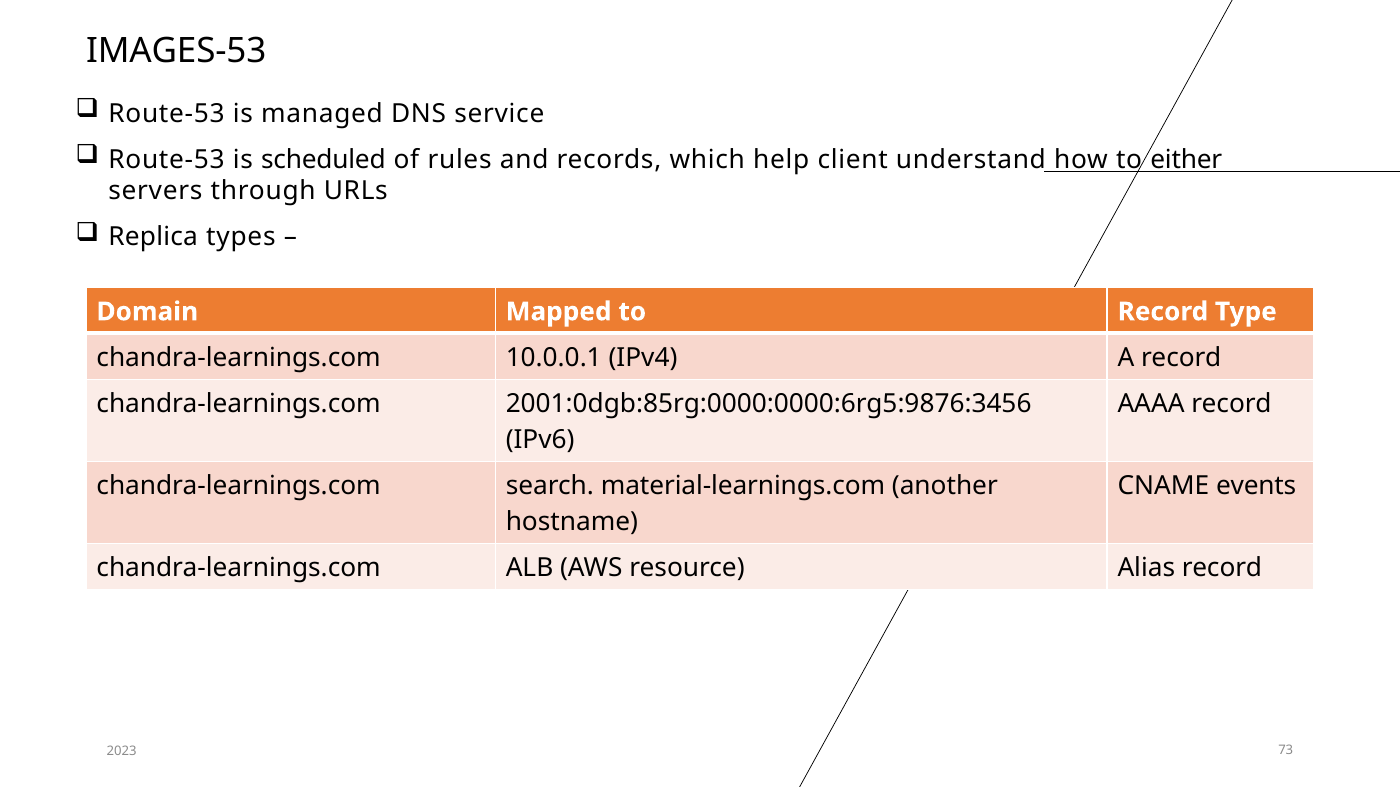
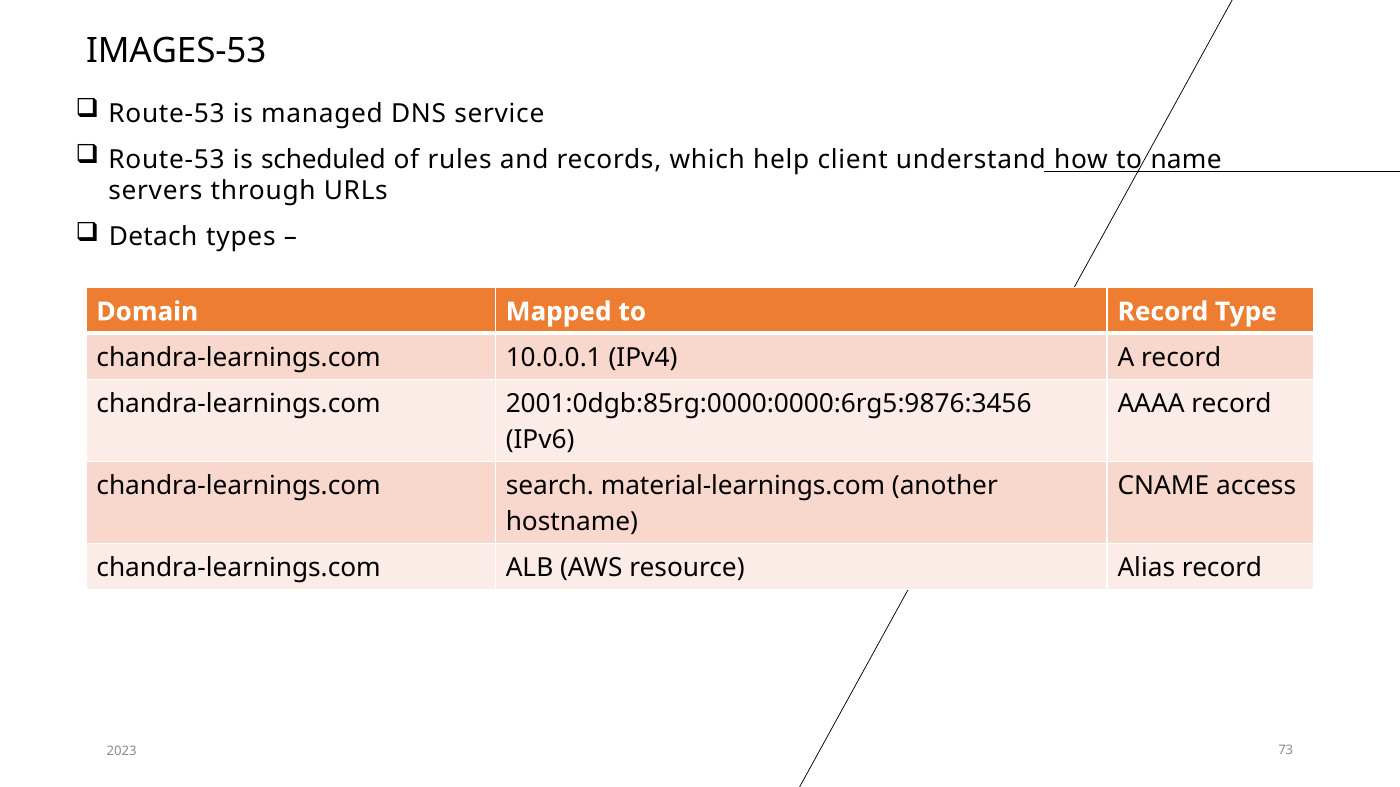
either: either -> name
Replica: Replica -> Detach
events: events -> access
